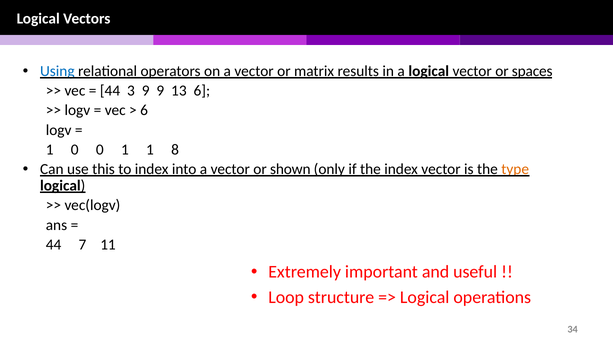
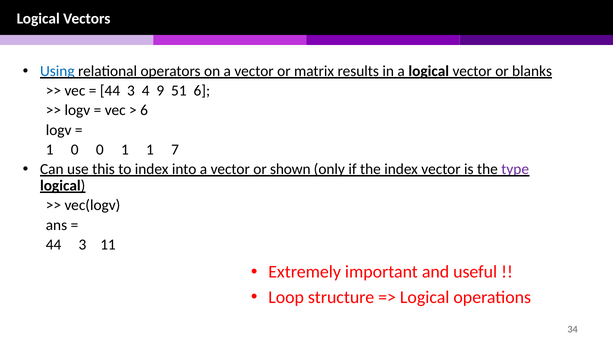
spaces: spaces -> blanks
3 9: 9 -> 4
13: 13 -> 51
8: 8 -> 7
type colour: orange -> purple
7 at (82, 245): 7 -> 3
